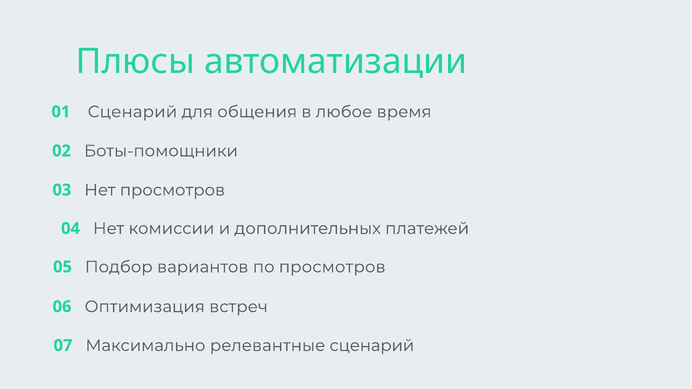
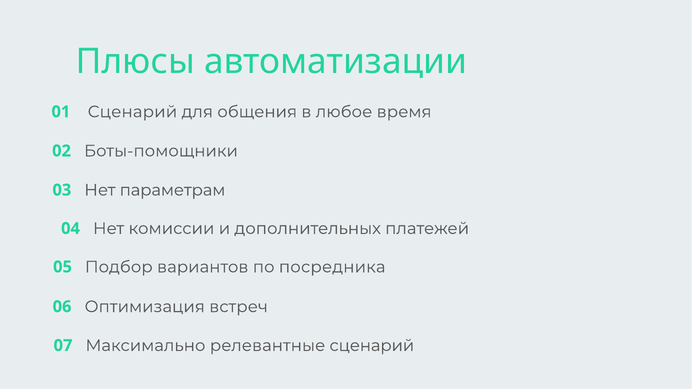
Нет просмотров: просмотров -> параметрам
по просмотров: просмотров -> посредника
